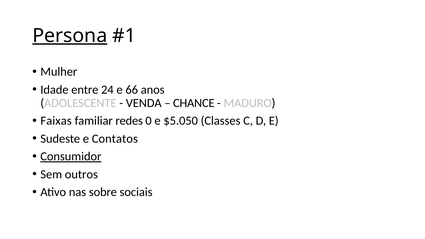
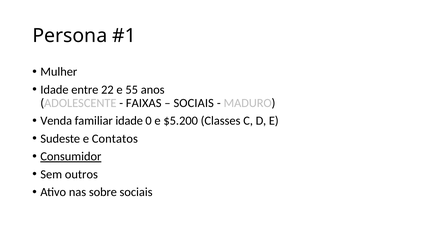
Persona underline: present -> none
24: 24 -> 22
66: 66 -> 55
VENDA: VENDA -> FAIXAS
CHANCE at (194, 103): CHANCE -> SOCIAIS
Faixas: Faixas -> Venda
familiar redes: redes -> idade
$5.050: $5.050 -> $5.200
